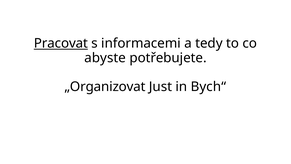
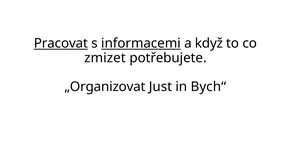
informacemi underline: none -> present
tedy: tedy -> když
abyste: abyste -> zmizet
